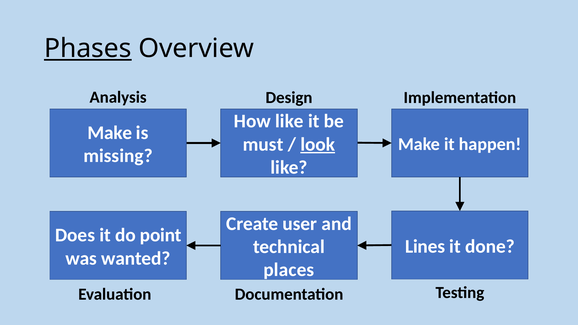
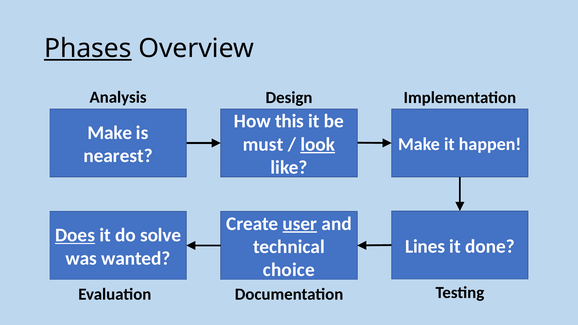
How like: like -> this
missing: missing -> nearest
user underline: none -> present
Does underline: none -> present
point: point -> solve
places: places -> choice
